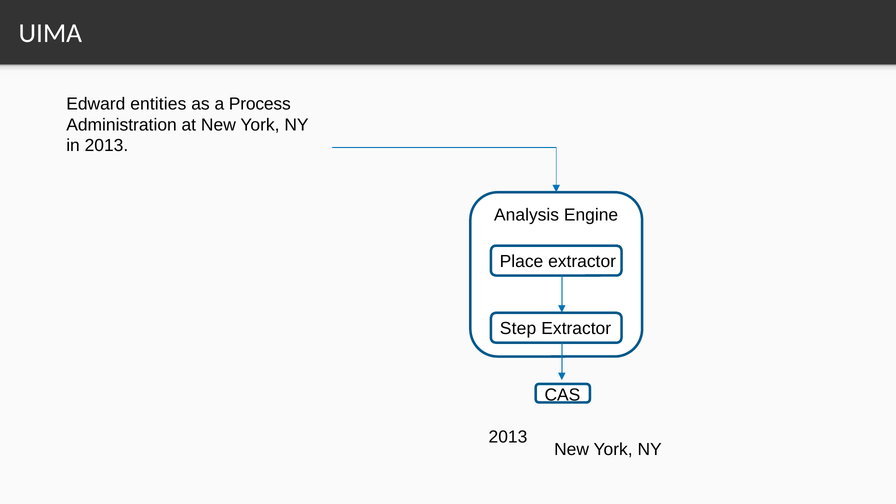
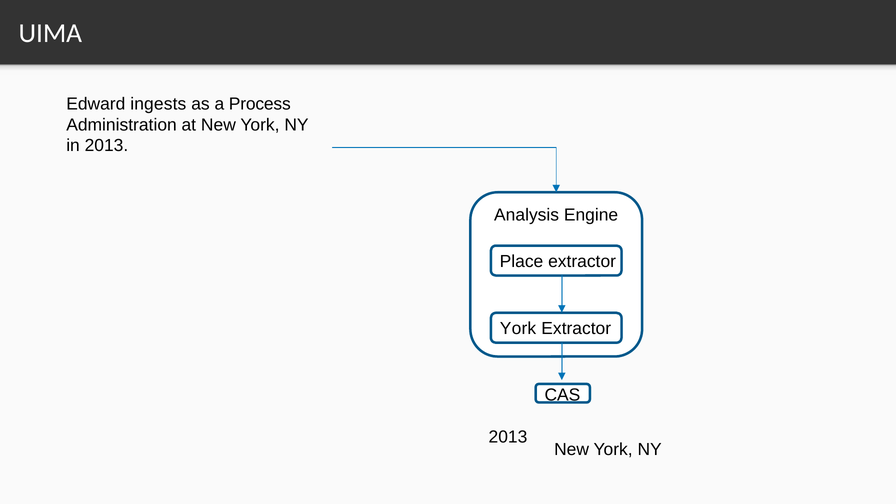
entities: entities -> ingests
Step at (518, 329): Step -> York
